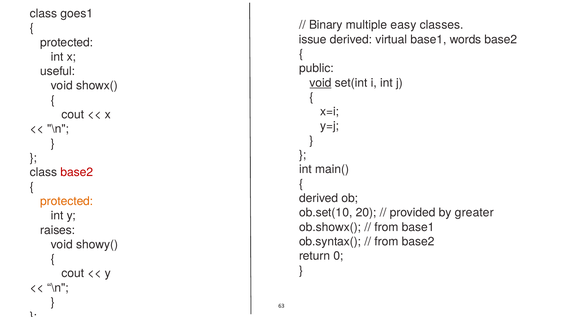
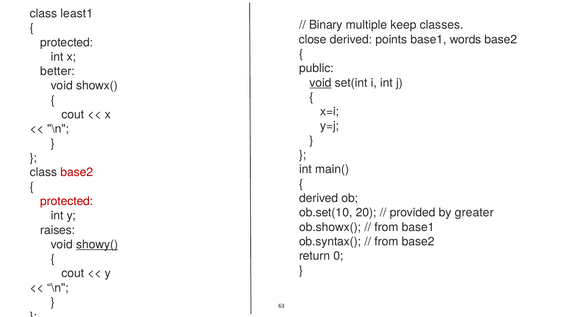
goes1: goes1 -> least1
easy: easy -> keep
issue: issue -> close
virtual: virtual -> points
useful: useful -> better
protected at (67, 201) colour: orange -> red
showy( underline: none -> present
